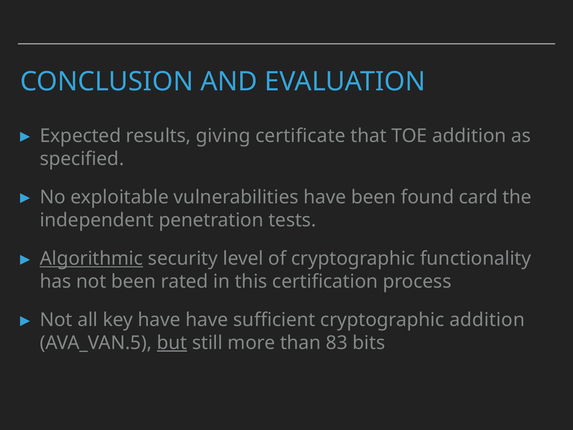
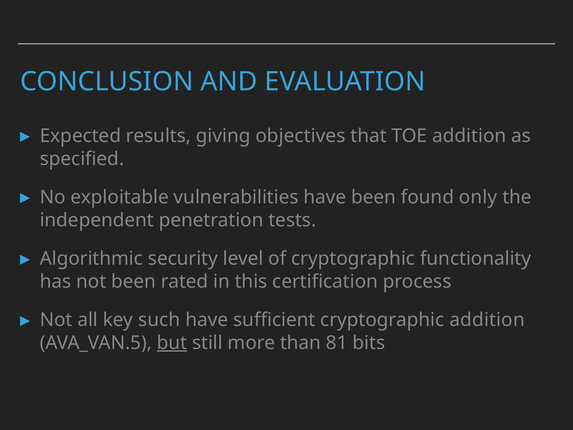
certificate: certificate -> objectives
card: card -> only
Algorithmic underline: present -> none
key have: have -> such
83: 83 -> 81
